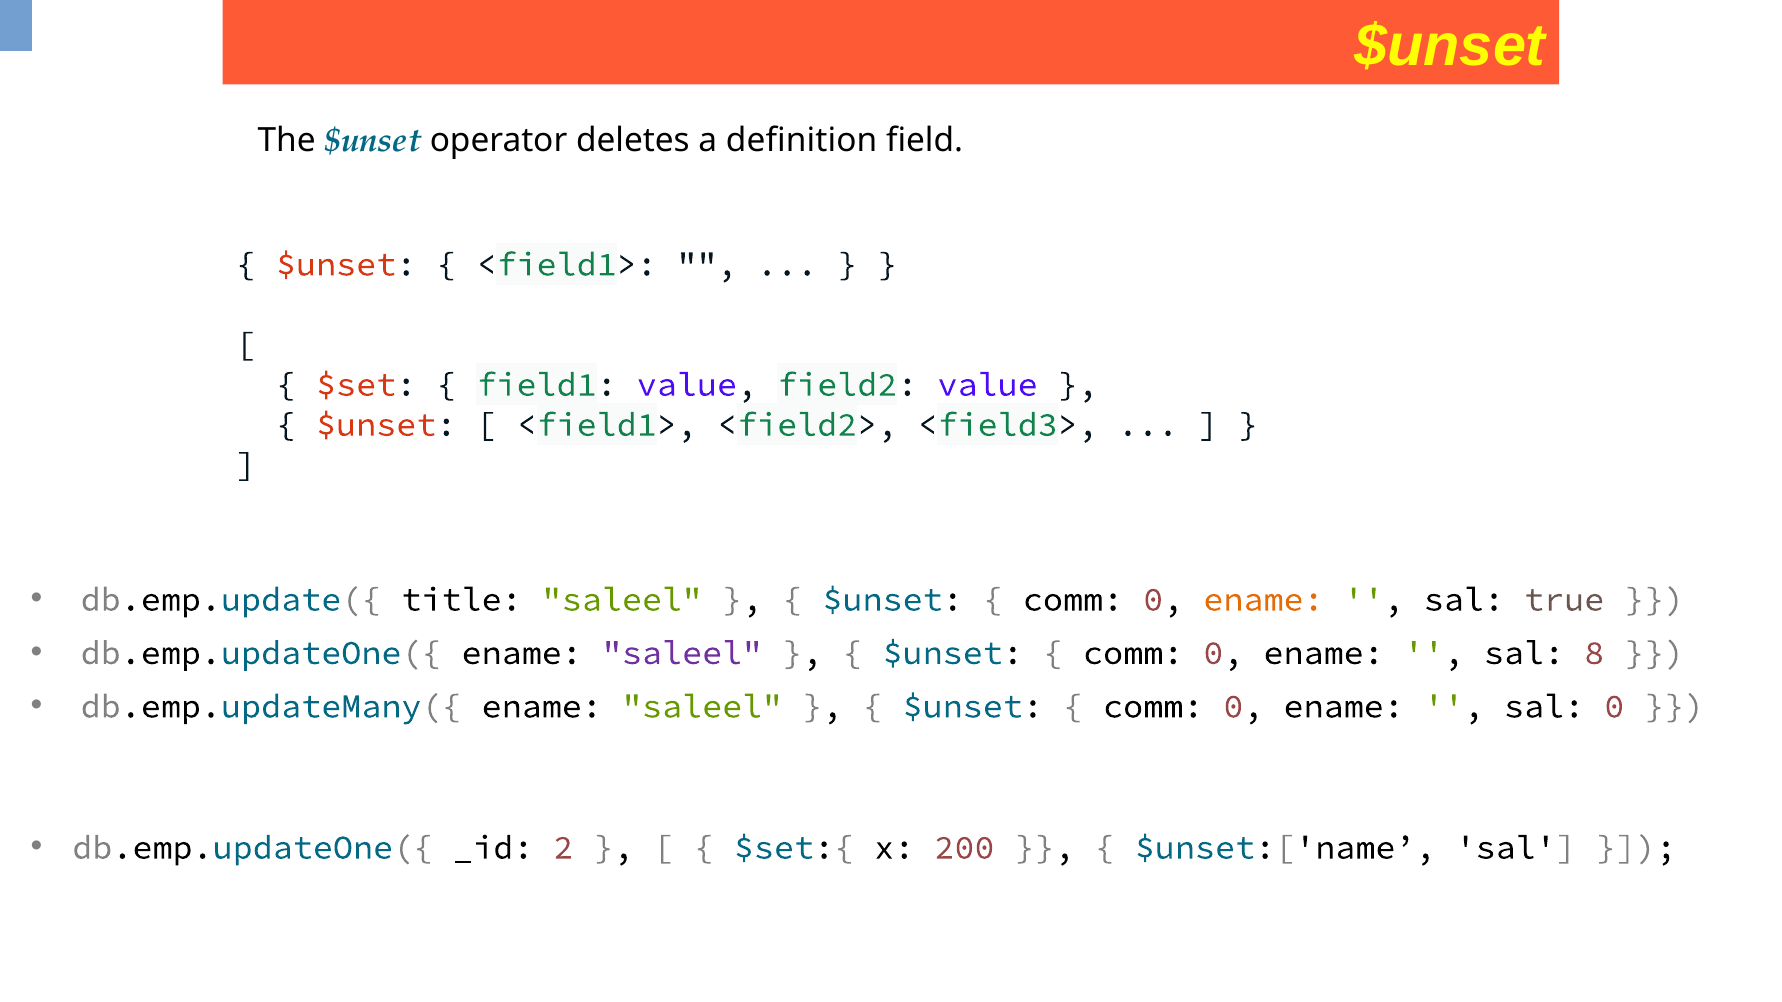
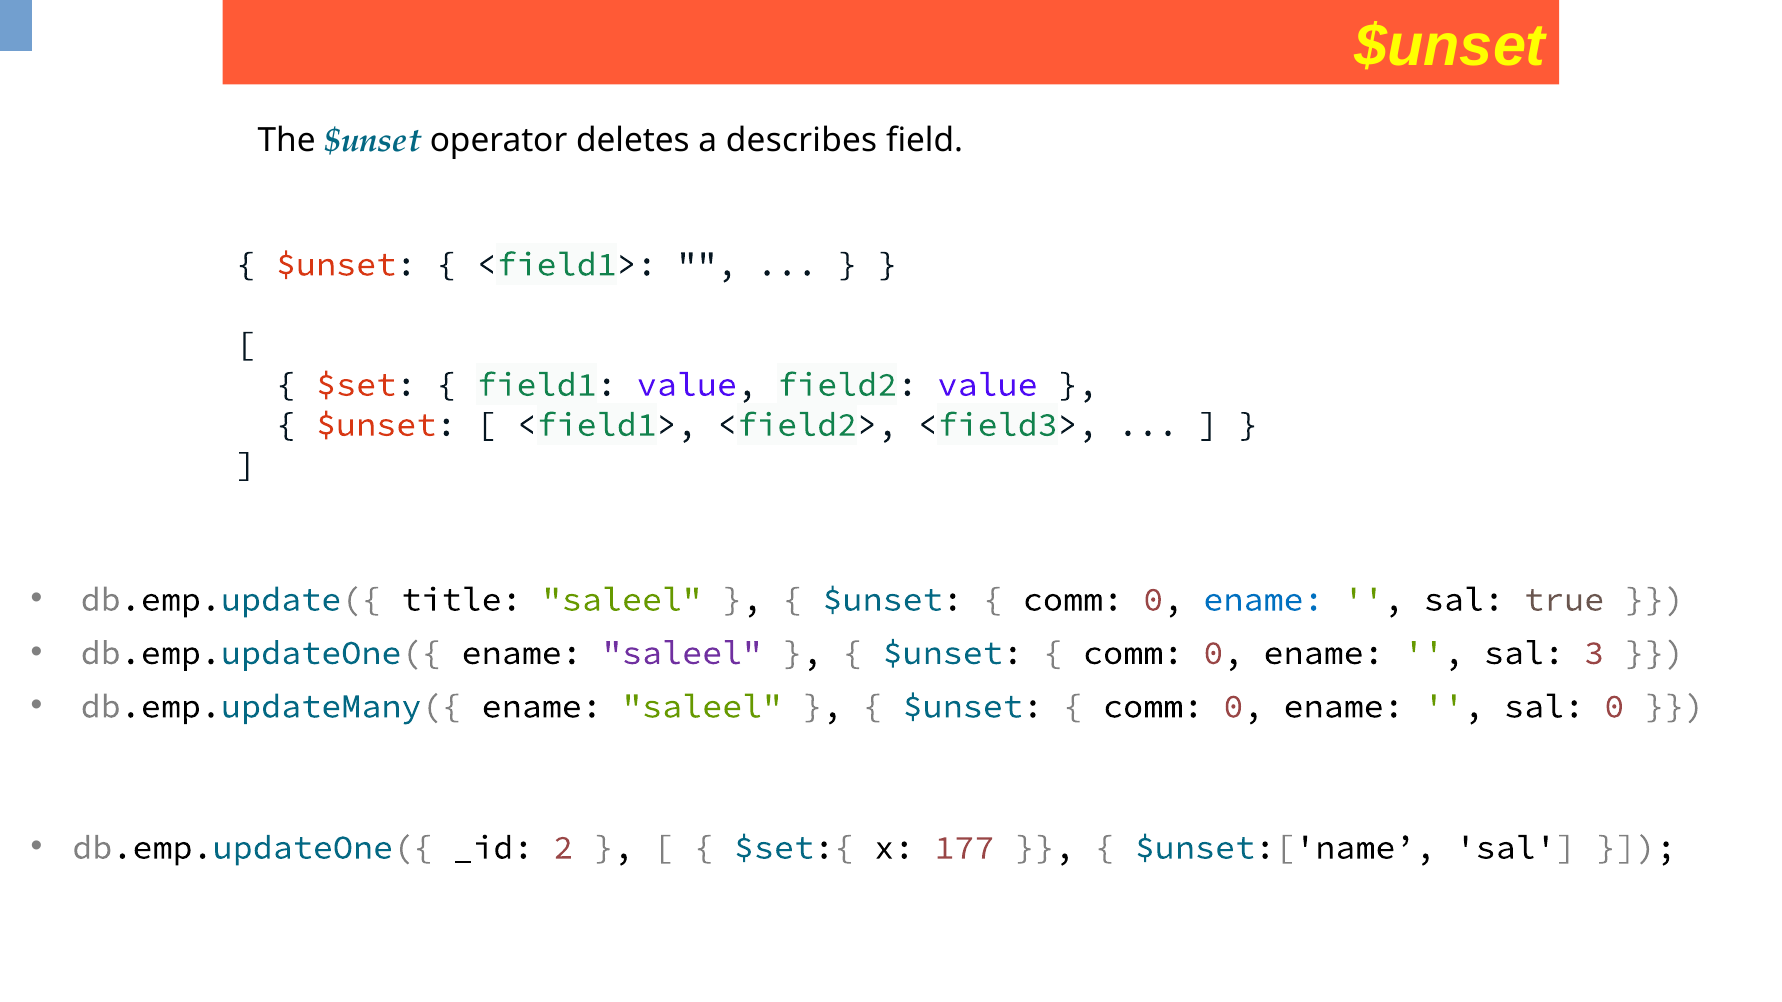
definition: definition -> describes
ename at (1263, 600) colour: orange -> blue
8: 8 -> 3
200: 200 -> 177
